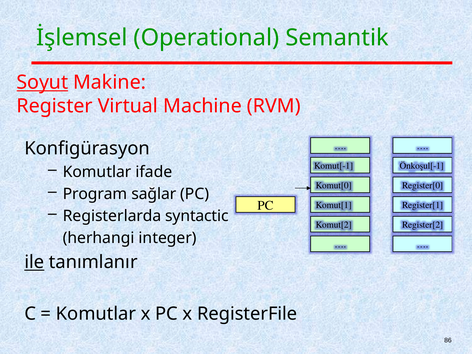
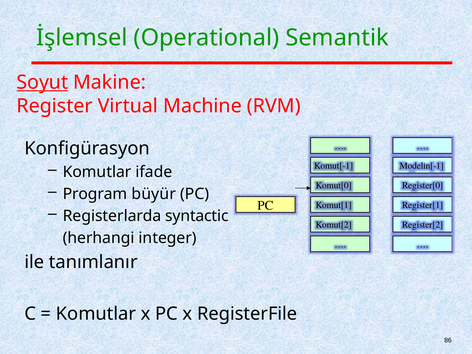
Önkoşul[-1: Önkoşul[-1 -> Modelin[-1
sağlar: sağlar -> büyür
ile underline: present -> none
